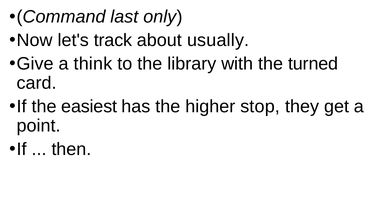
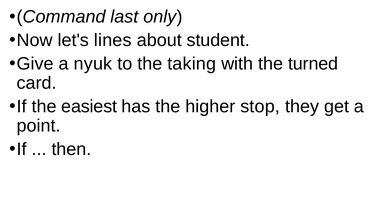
track: track -> lines
usually: usually -> student
think: think -> nyuk
library: library -> taking
